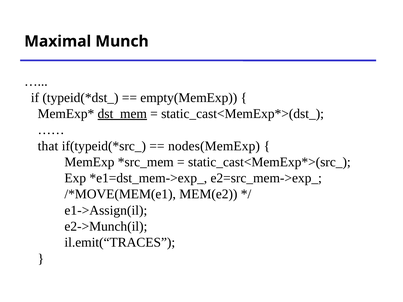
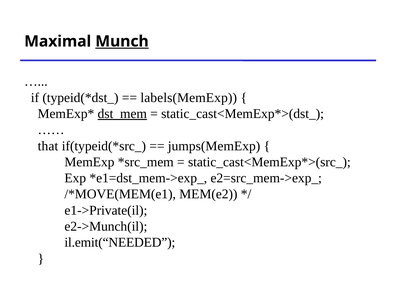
Munch underline: none -> present
empty(MemExp: empty(MemExp -> labels(MemExp
nodes(MemExp: nodes(MemExp -> jumps(MemExp
e1->Assign(il: e1->Assign(il -> e1->Private(il
il.emit(“TRACES: il.emit(“TRACES -> il.emit(“NEEDED
